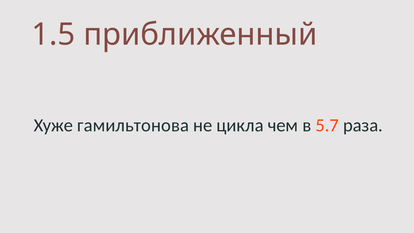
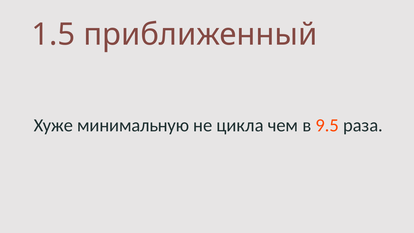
гамильтонова: гамильтонова -> минимальную
5.7: 5.7 -> 9.5
